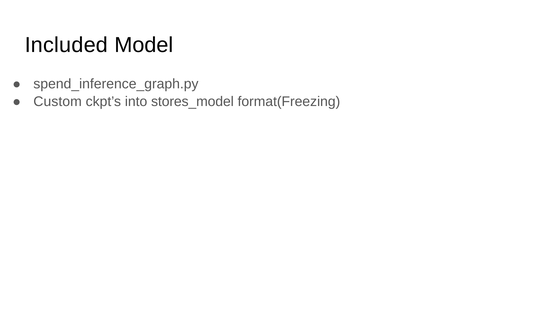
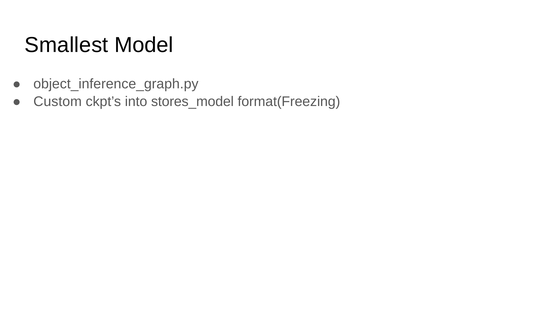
Included: Included -> Smallest
spend_inference_graph.py: spend_inference_graph.py -> object_inference_graph.py
